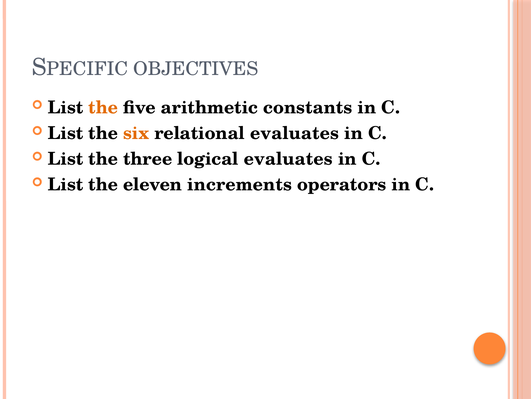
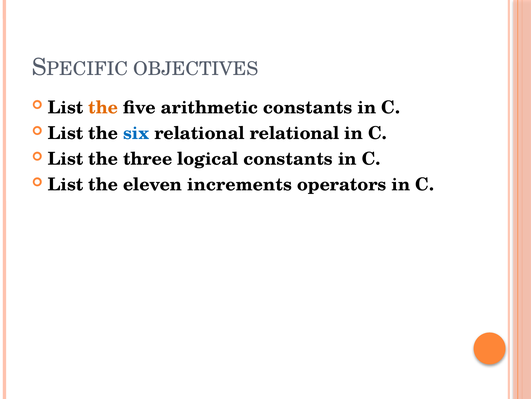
six colour: orange -> blue
relational evaluates: evaluates -> relational
logical evaluates: evaluates -> constants
